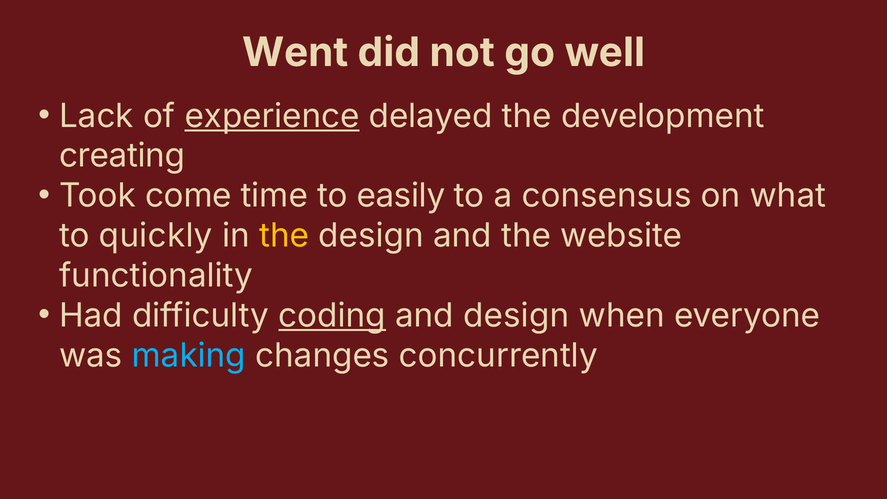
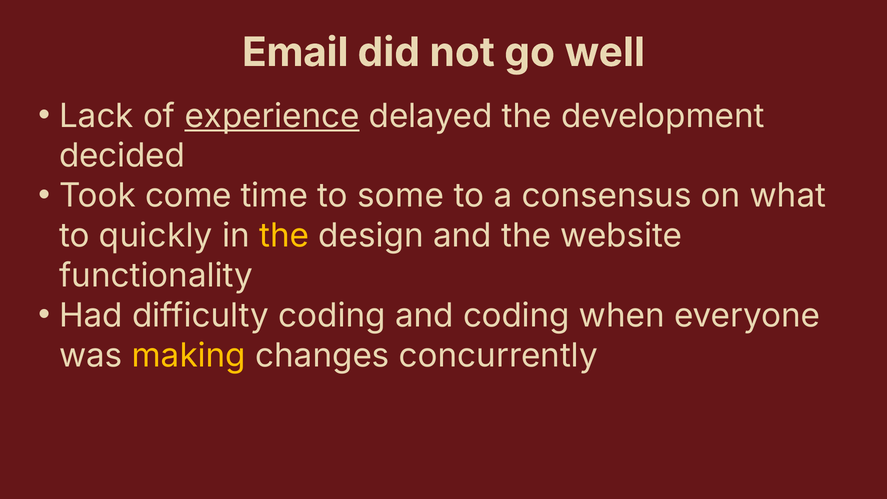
Went: Went -> Email
creating: creating -> decided
easily: easily -> some
coding at (332, 316) underline: present -> none
and design: design -> coding
making colour: light blue -> yellow
